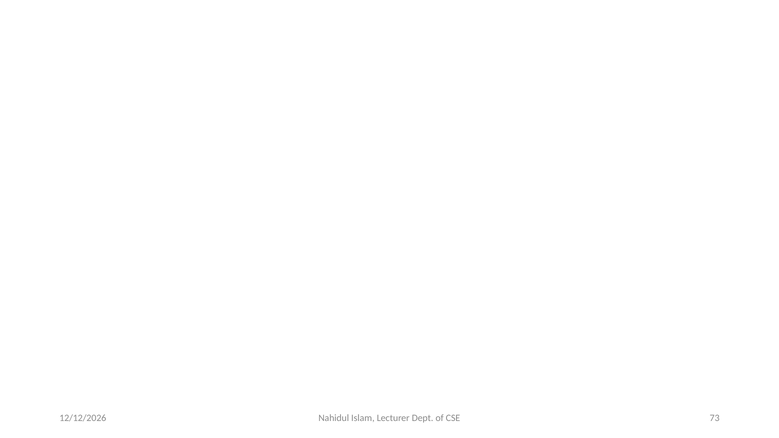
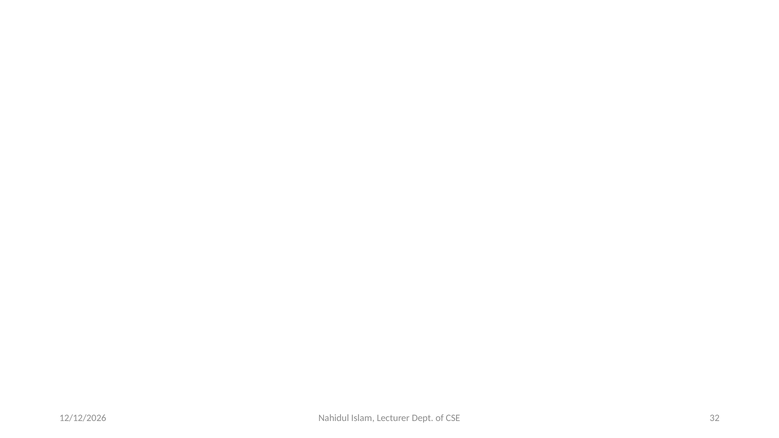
73: 73 -> 32
